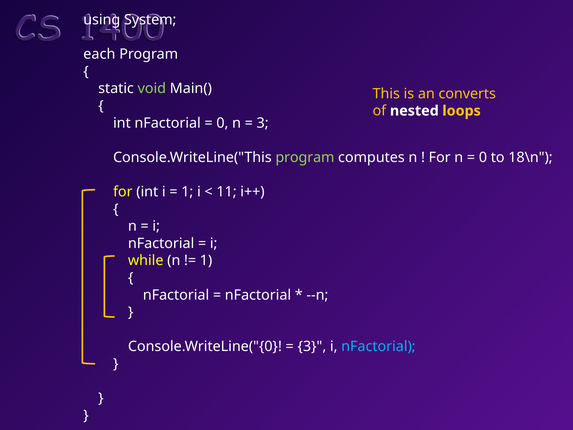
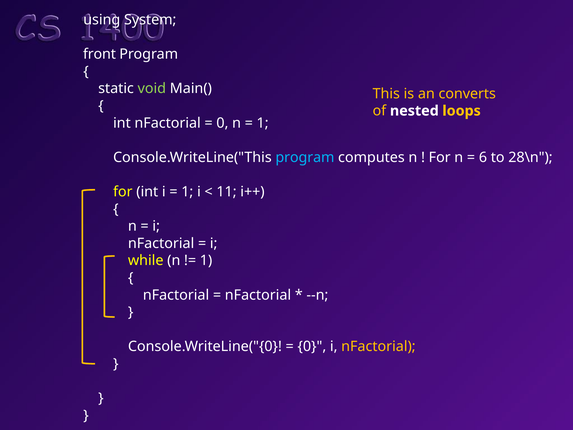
each: each -> front
3 at (263, 123): 3 -> 1
program at (305, 157) colour: light green -> light blue
0 at (483, 157): 0 -> 6
18\n: 18\n -> 28\n
3 at (312, 346): 3 -> 0
nFactorial at (378, 346) colour: light blue -> yellow
